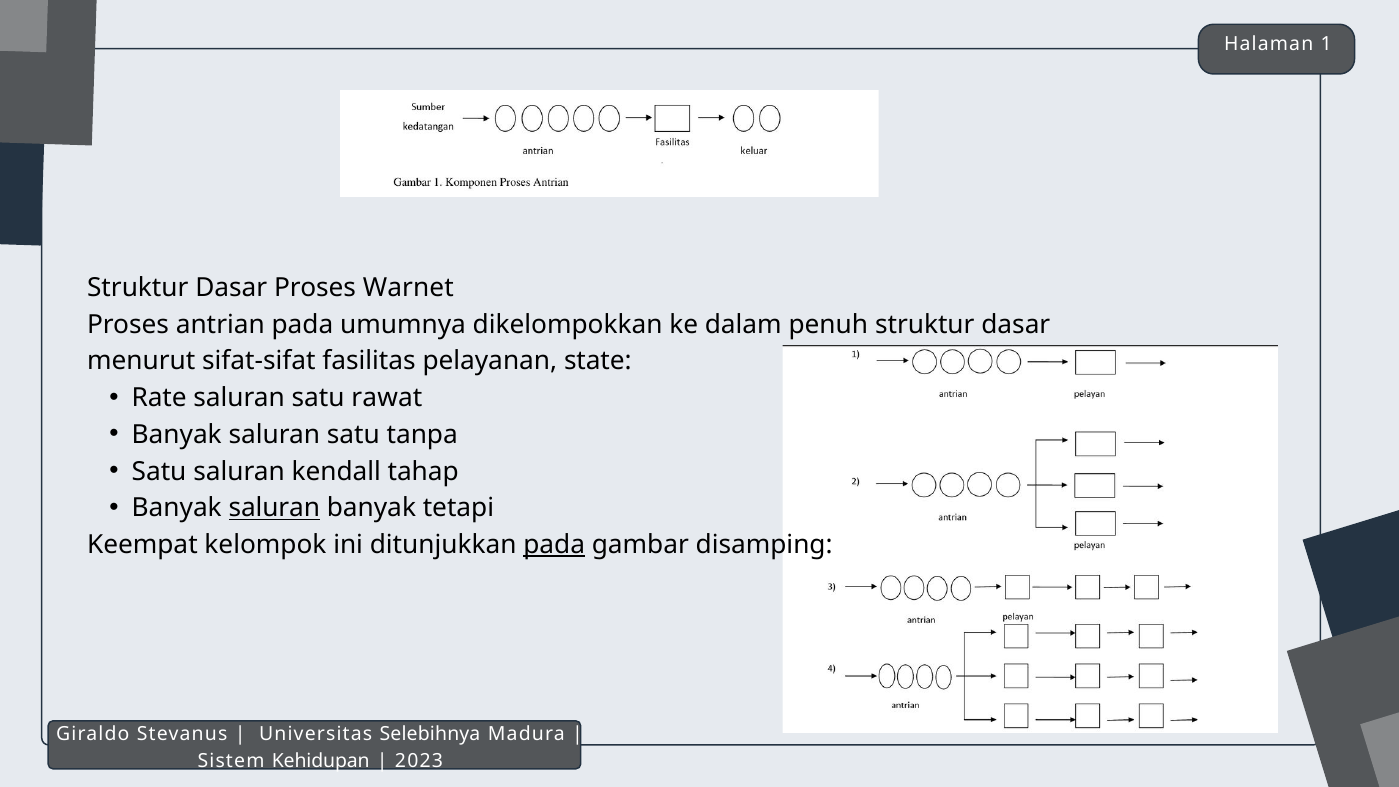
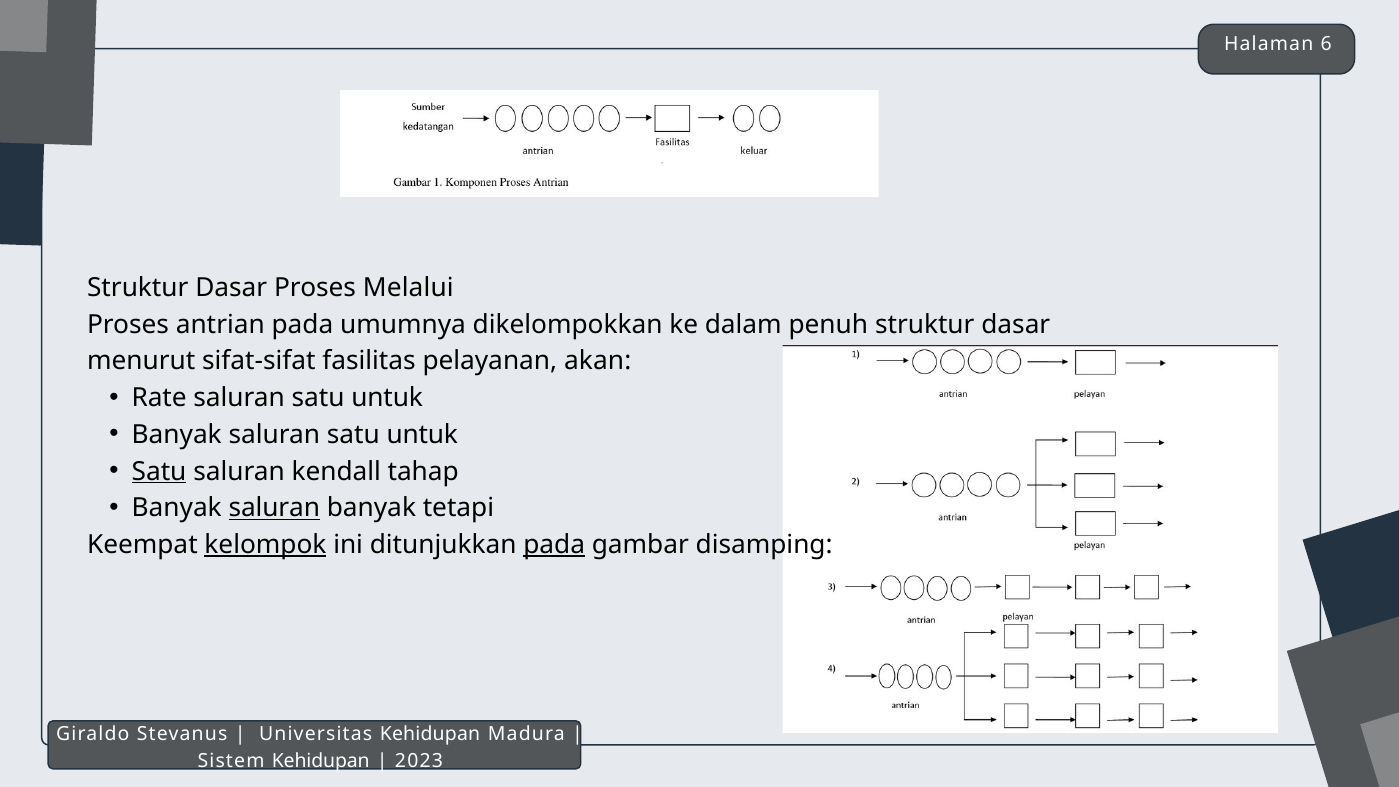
1: 1 -> 6
Warnet: Warnet -> Melalui
state: state -> akan
rawat at (387, 398): rawat -> untuk
Banyak saluran satu tanpa: tanpa -> untuk
Satu at (159, 471) underline: none -> present
kelompok underline: none -> present
Universitas Selebihnya: Selebihnya -> Kehidupan
